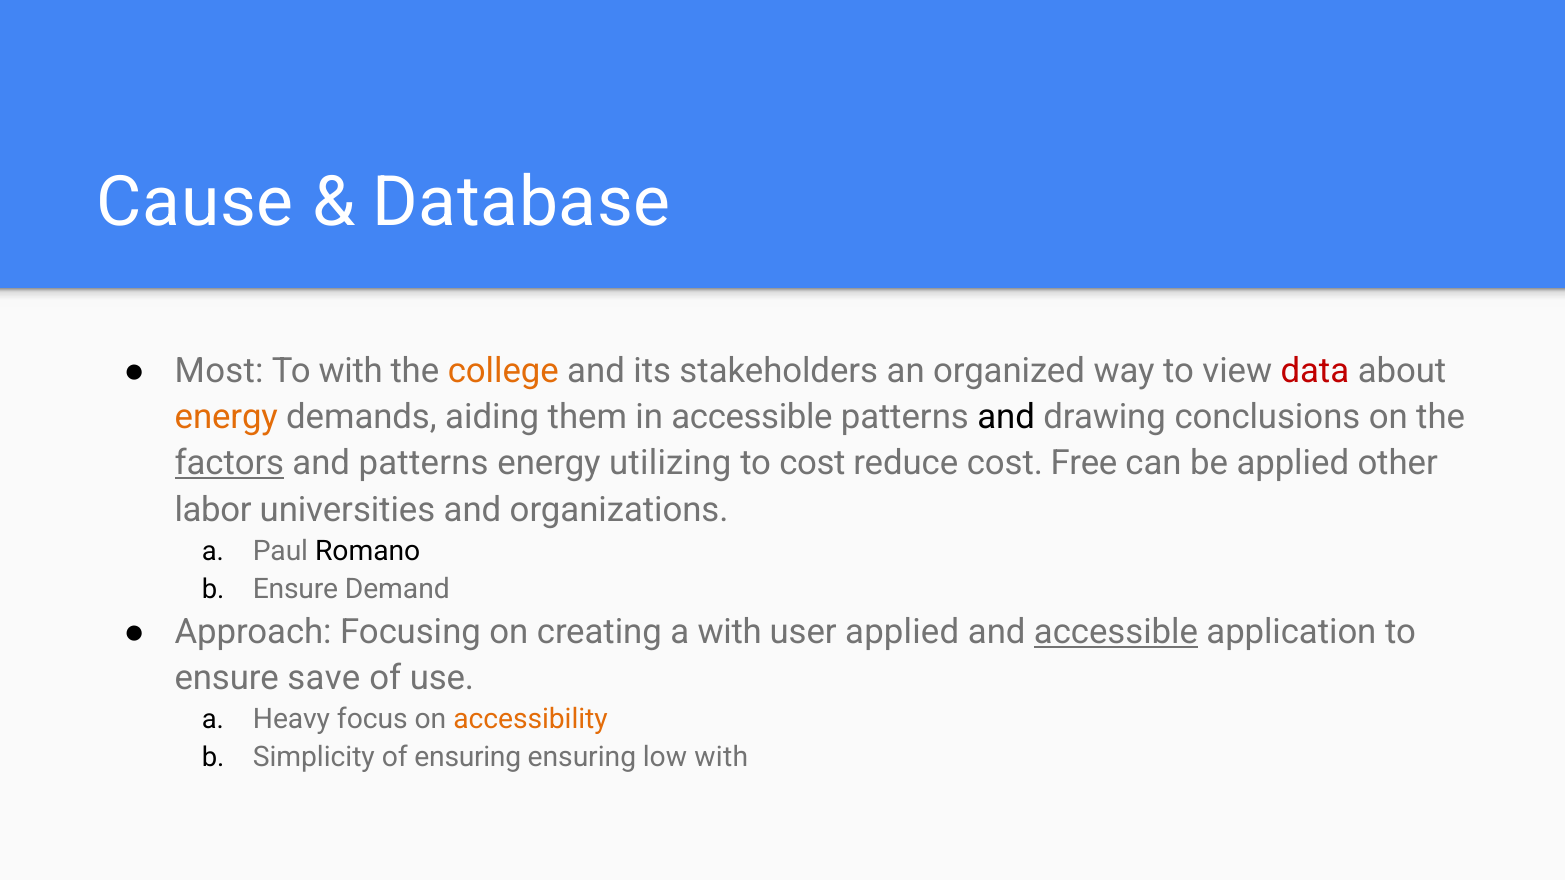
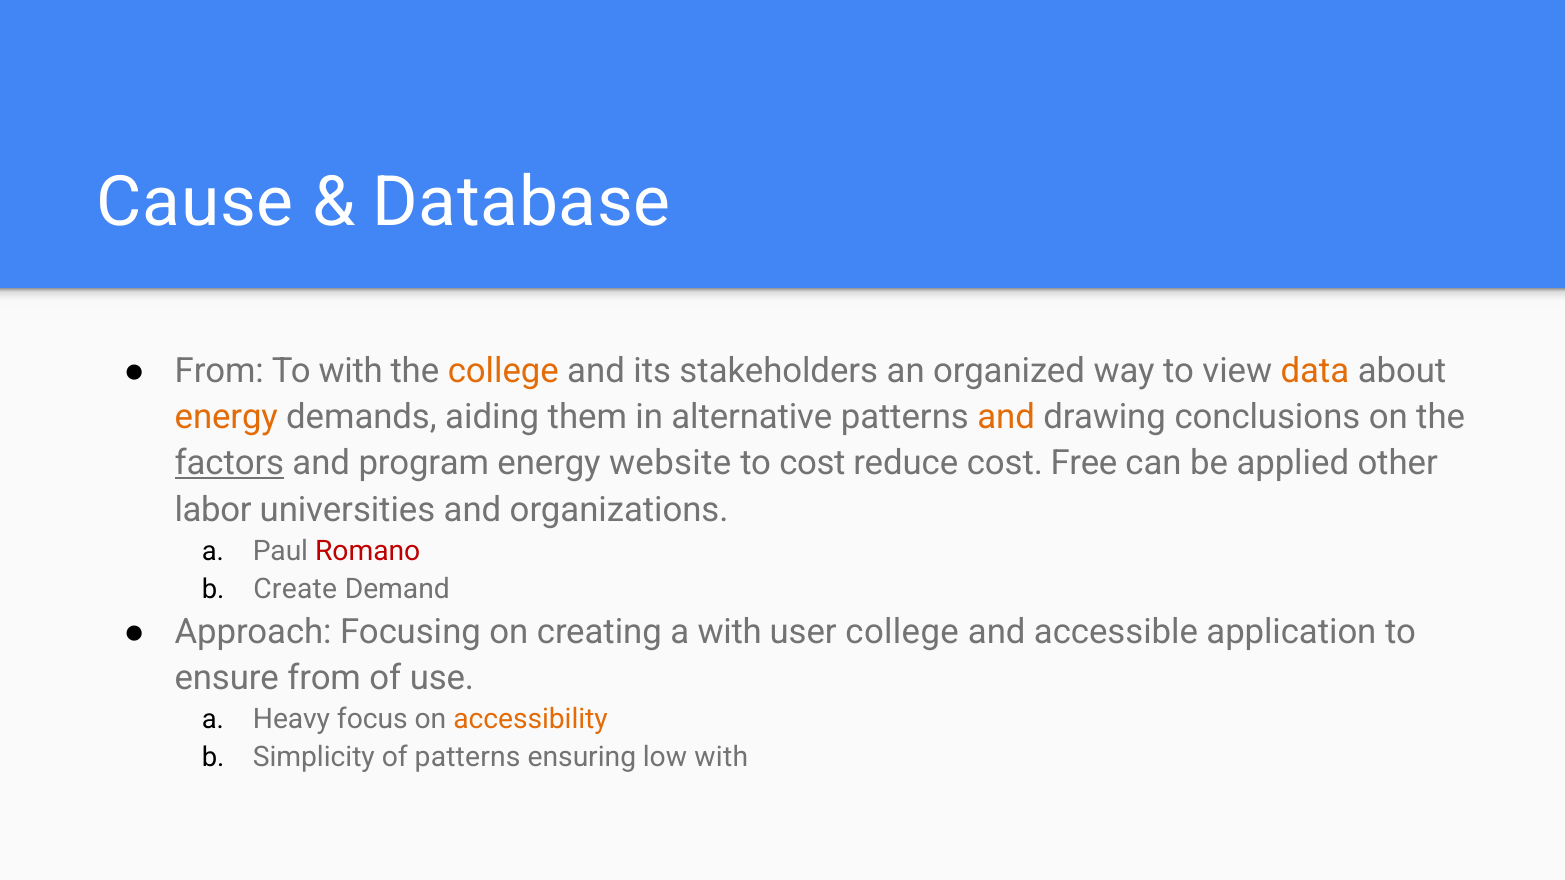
Most at (219, 371): Most -> From
data colour: red -> orange
in accessible: accessible -> alternative
and at (1006, 417) colour: black -> orange
and patterns: patterns -> program
utilizing: utilizing -> website
Romano colour: black -> red
Ensure at (296, 589): Ensure -> Create
user applied: applied -> college
accessible at (1116, 632) underline: present -> none
ensure save: save -> from
of ensuring: ensuring -> patterns
